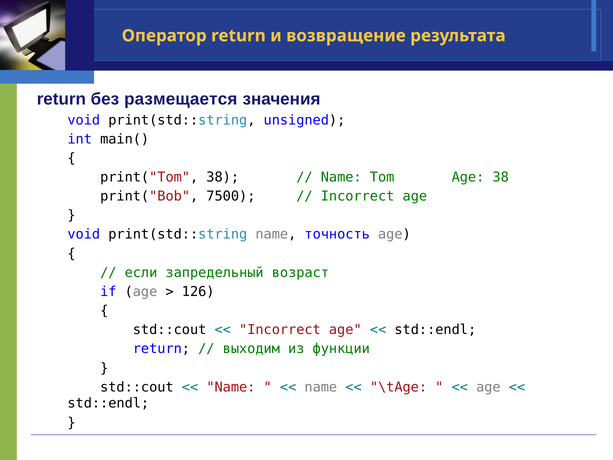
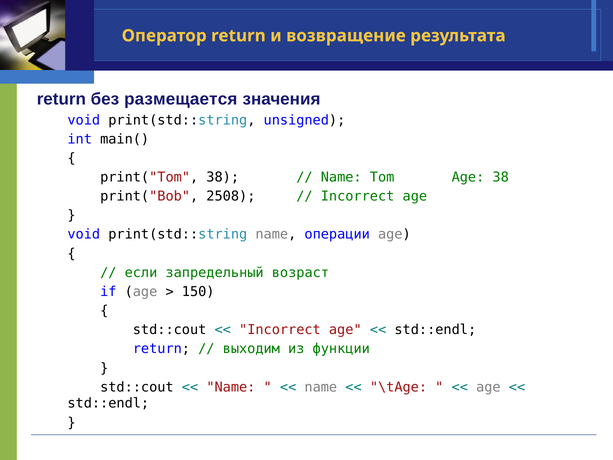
7500: 7500 -> 2508
точность: точность -> операции
126: 126 -> 150
